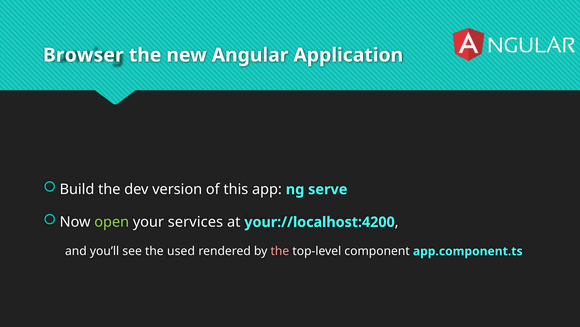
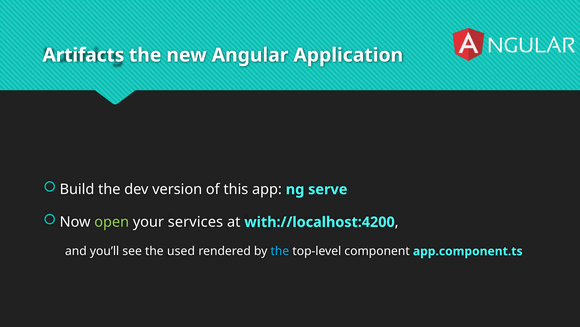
Browser: Browser -> Artifacts
your://localhost:4200: your://localhost:4200 -> with://localhost:4200
the at (280, 251) colour: pink -> light blue
